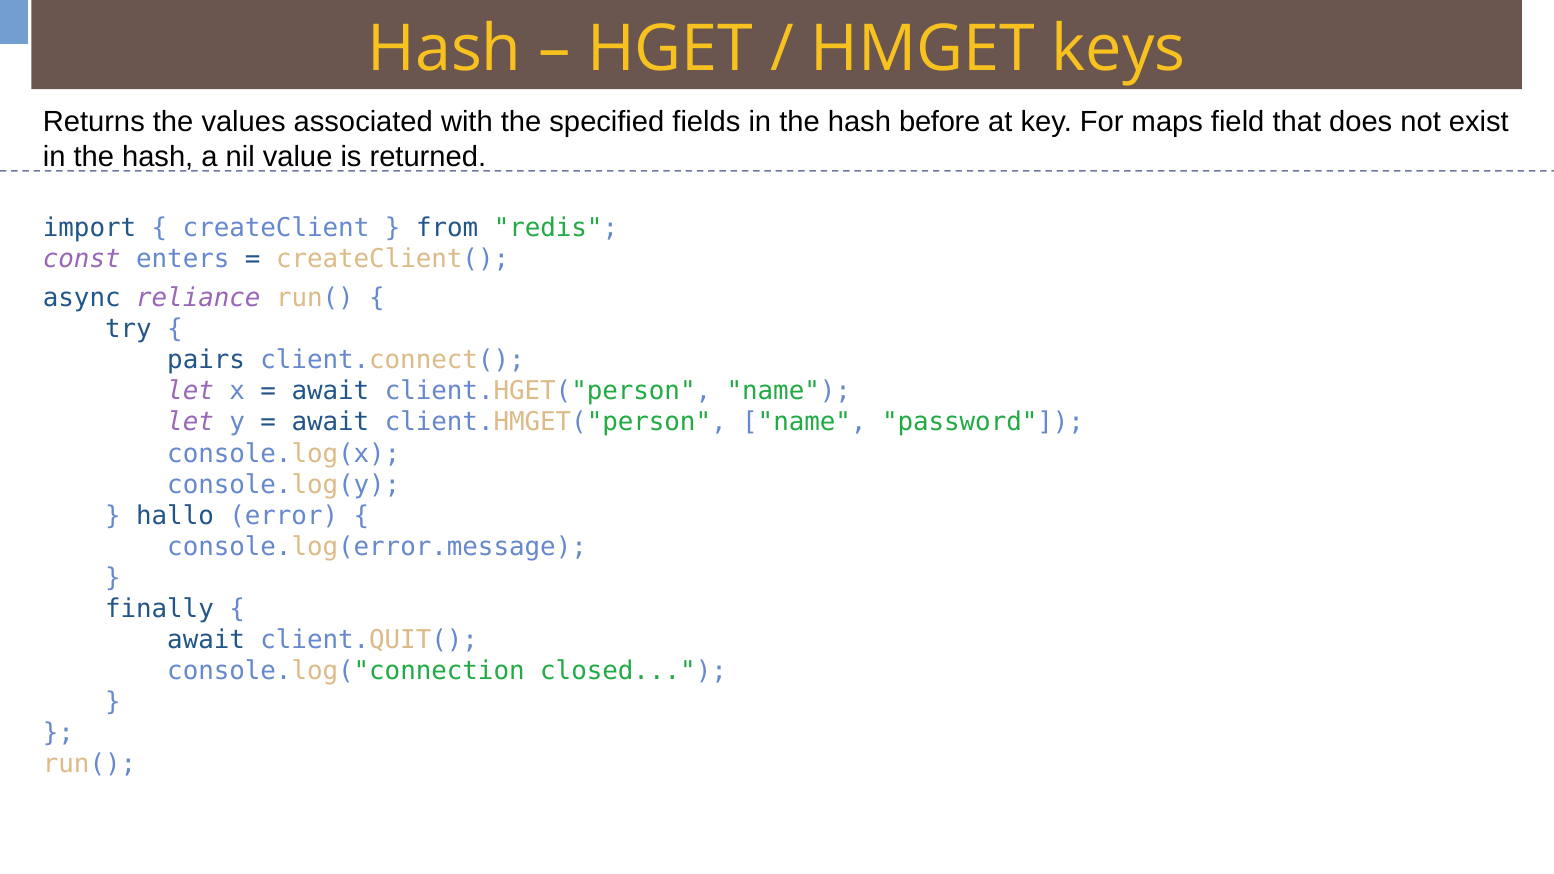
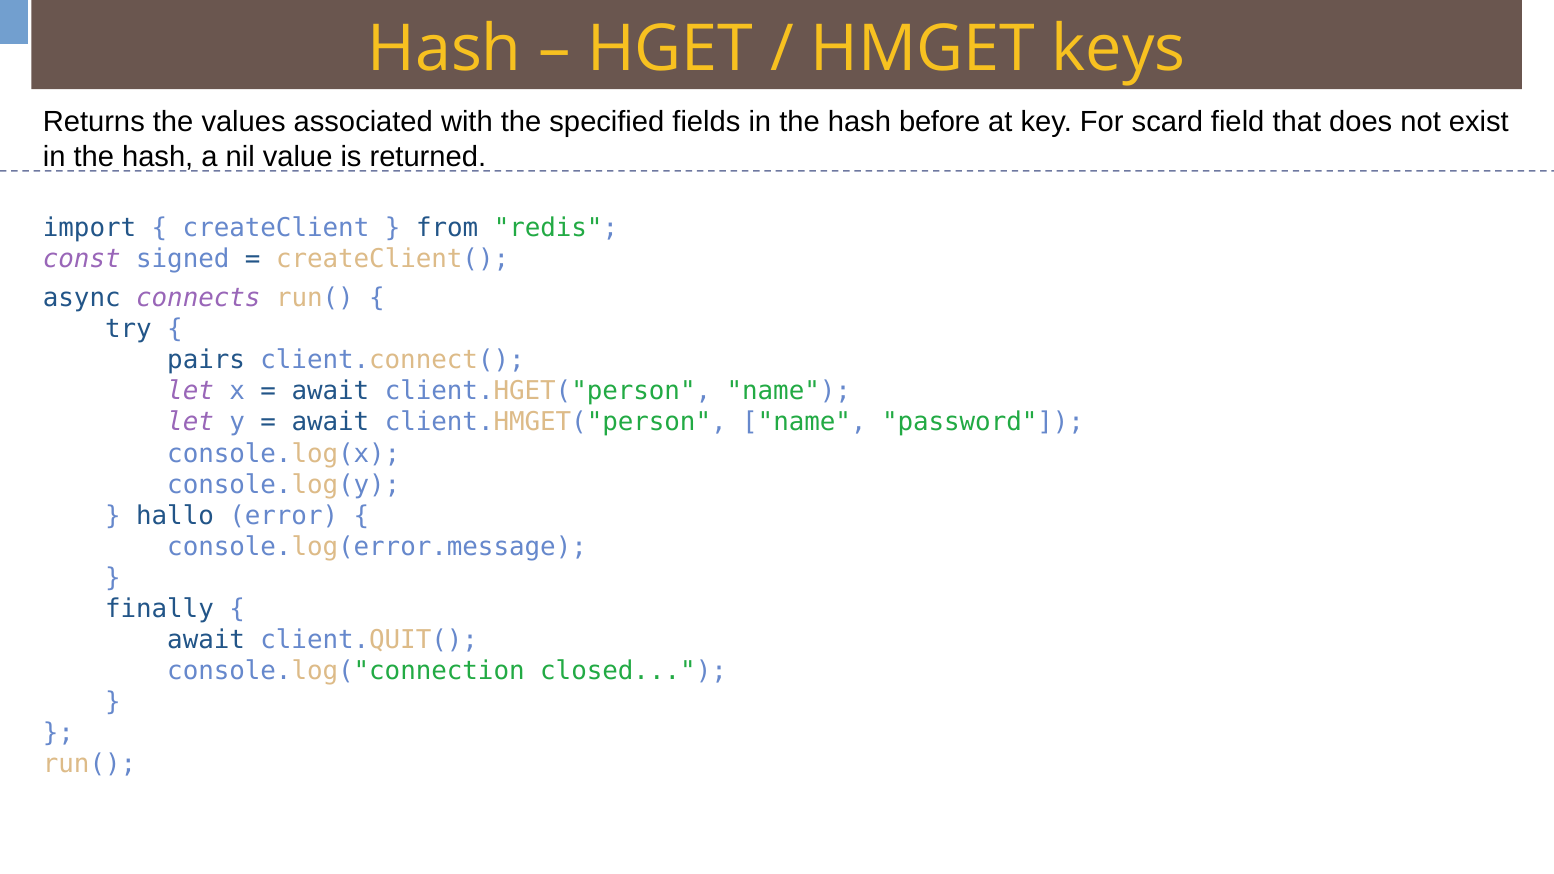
maps: maps -> scard
enters: enters -> signed
reliance: reliance -> connects
